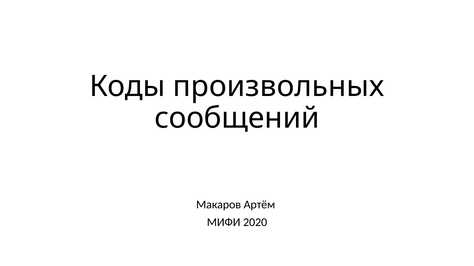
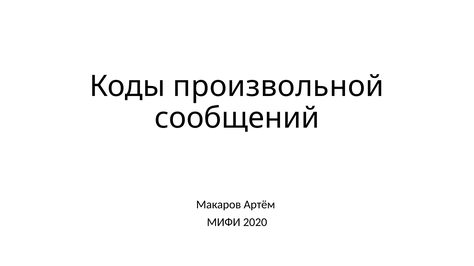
произвольных: произвольных -> произвольной
